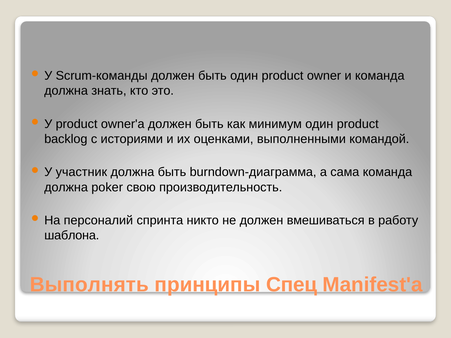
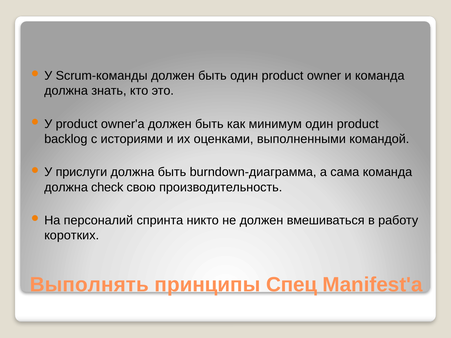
участник: участник -> прислуги
poker: poker -> check
шаблона: шаблона -> коротких
